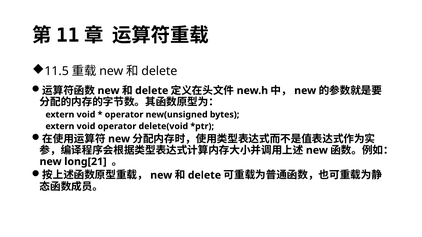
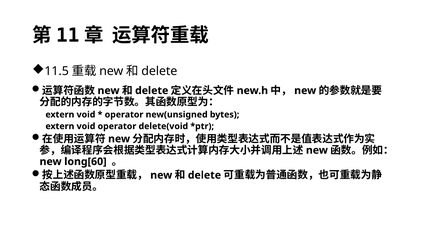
long[21: long[21 -> long[60
